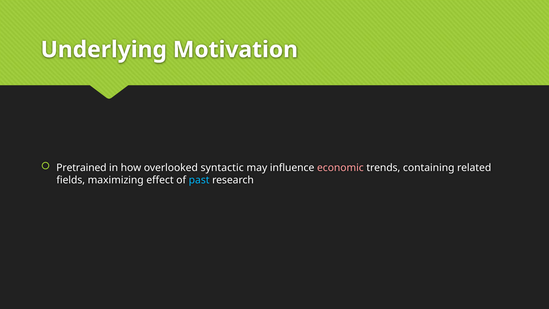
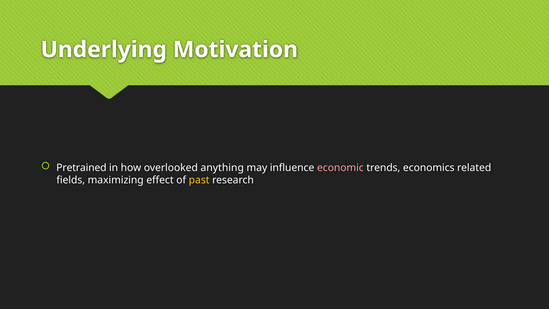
syntactic: syntactic -> anything
containing: containing -> economics
past colour: light blue -> yellow
